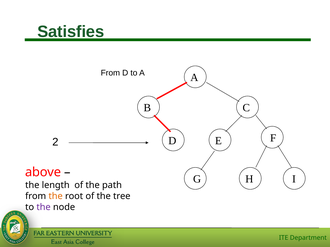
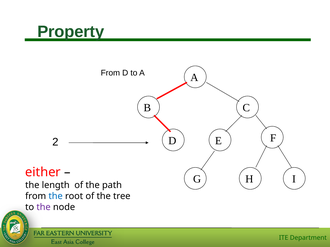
Satisfies: Satisfies -> Property
above: above -> either
the at (56, 196) colour: orange -> blue
